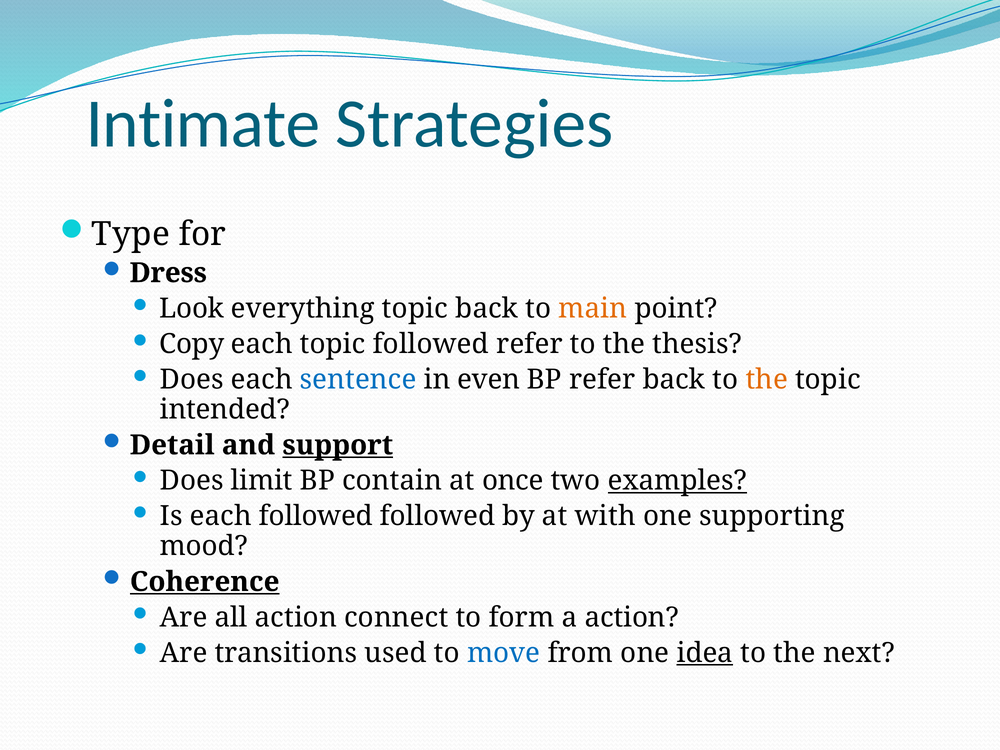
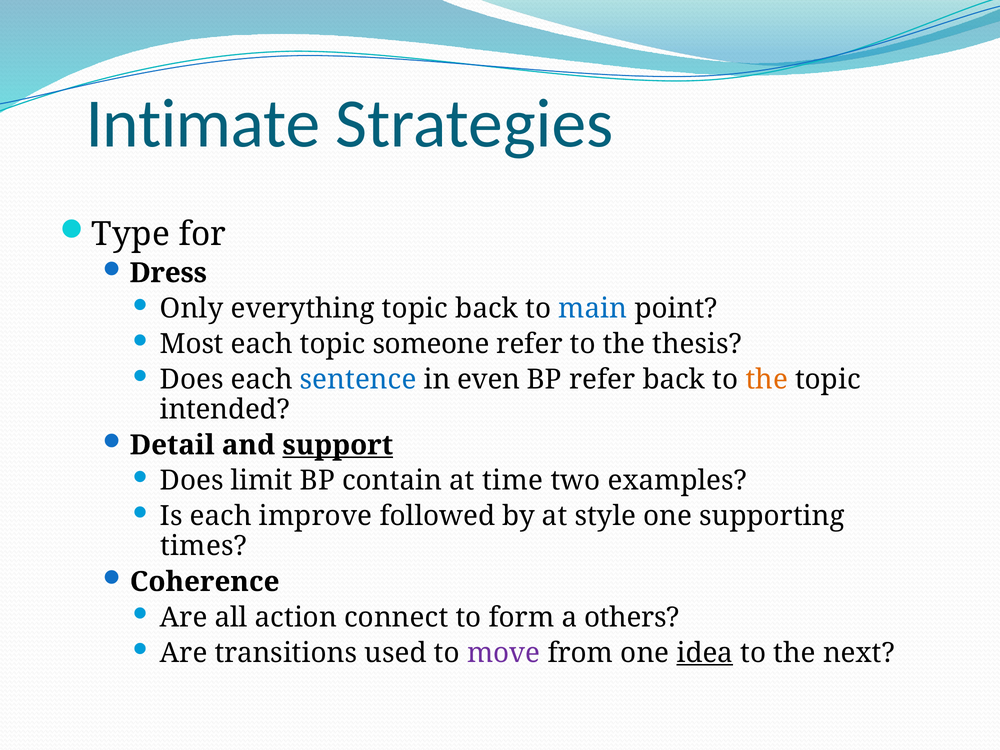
Look: Look -> Only
main colour: orange -> blue
Copy: Copy -> Most
topic followed: followed -> someone
once: once -> time
examples underline: present -> none
each followed: followed -> improve
with: with -> style
mood: mood -> times
Coherence underline: present -> none
a action: action -> others
move colour: blue -> purple
